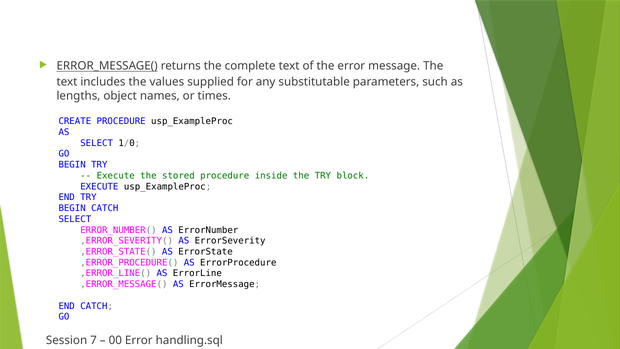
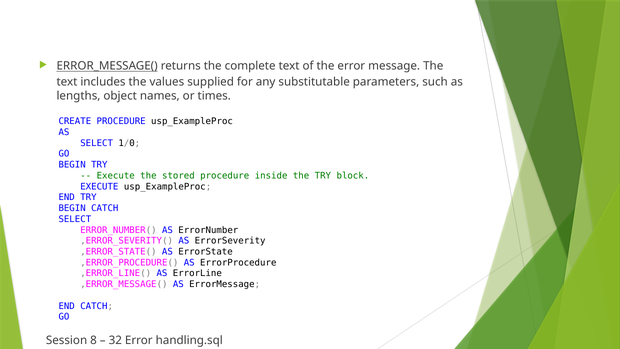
7: 7 -> 8
00: 00 -> 32
